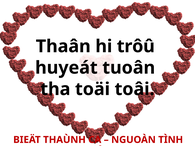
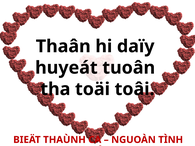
trôû: trôû -> daïy
